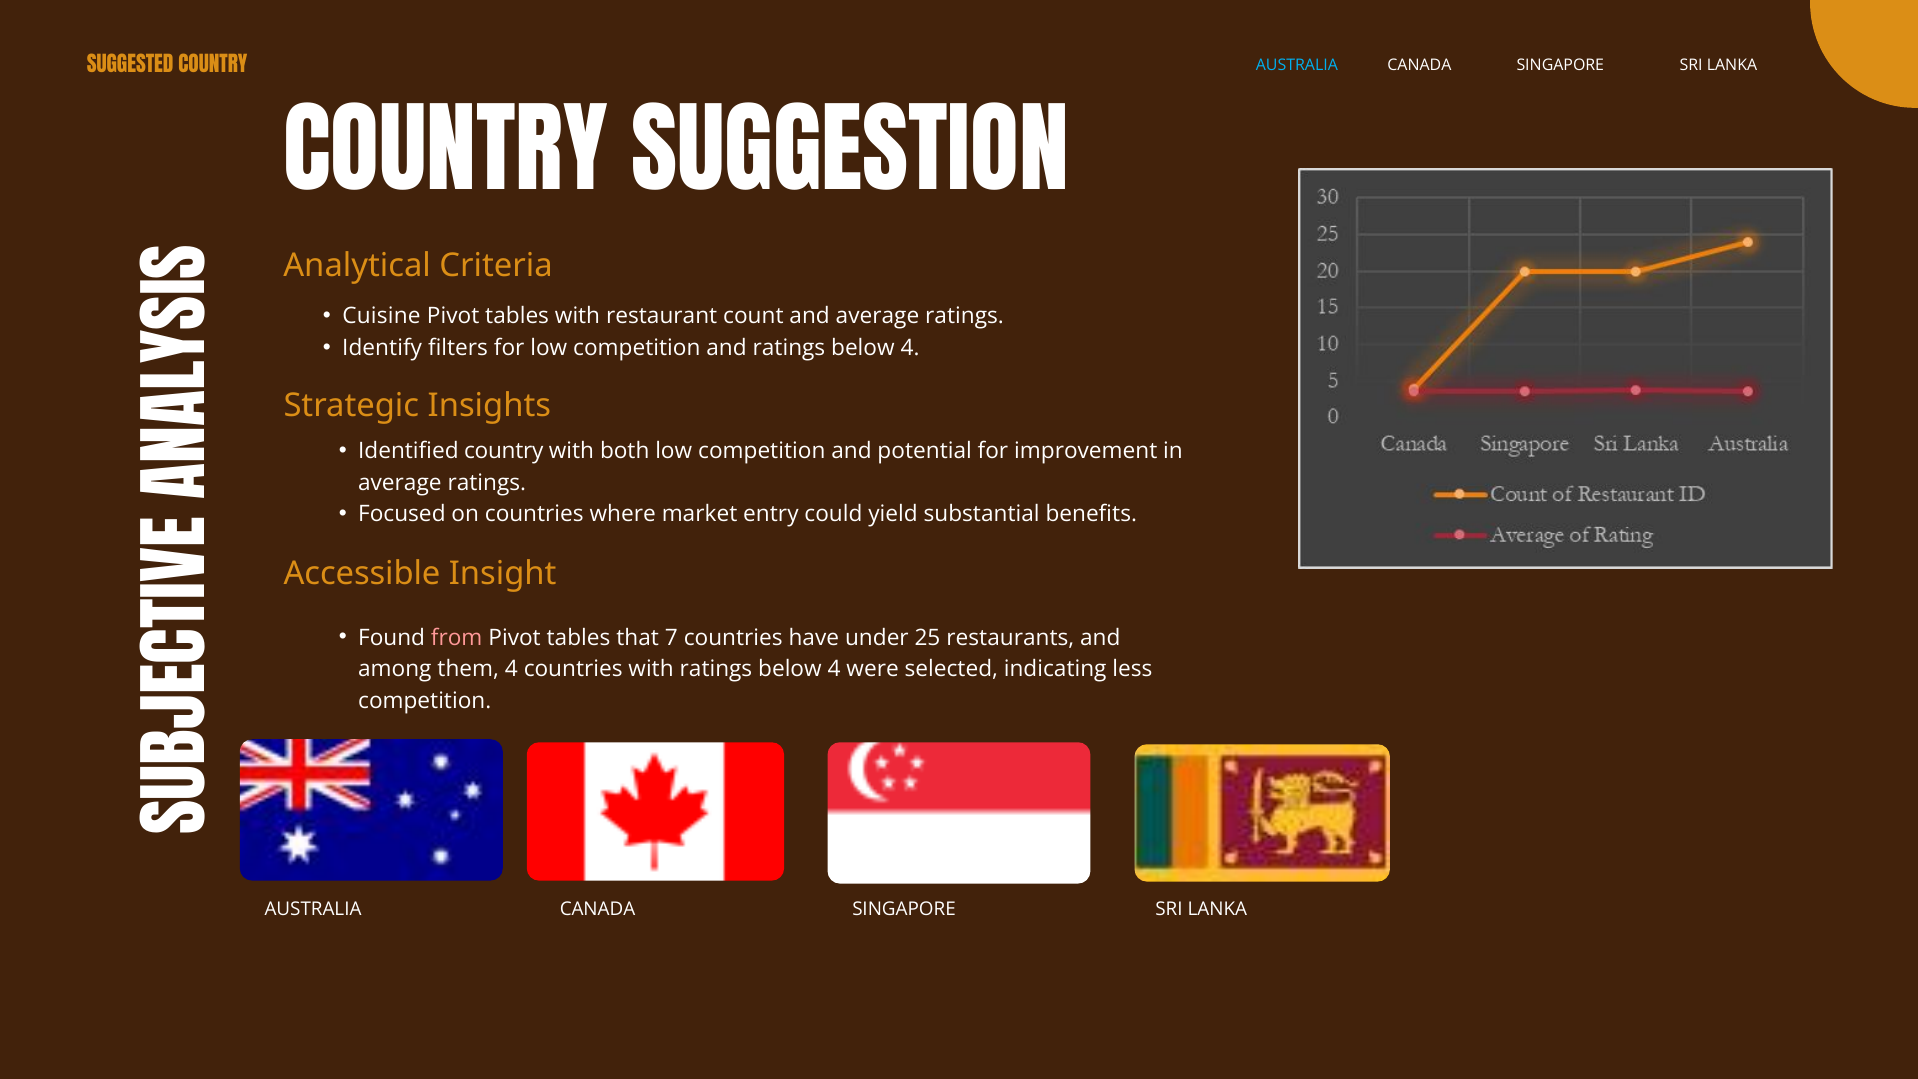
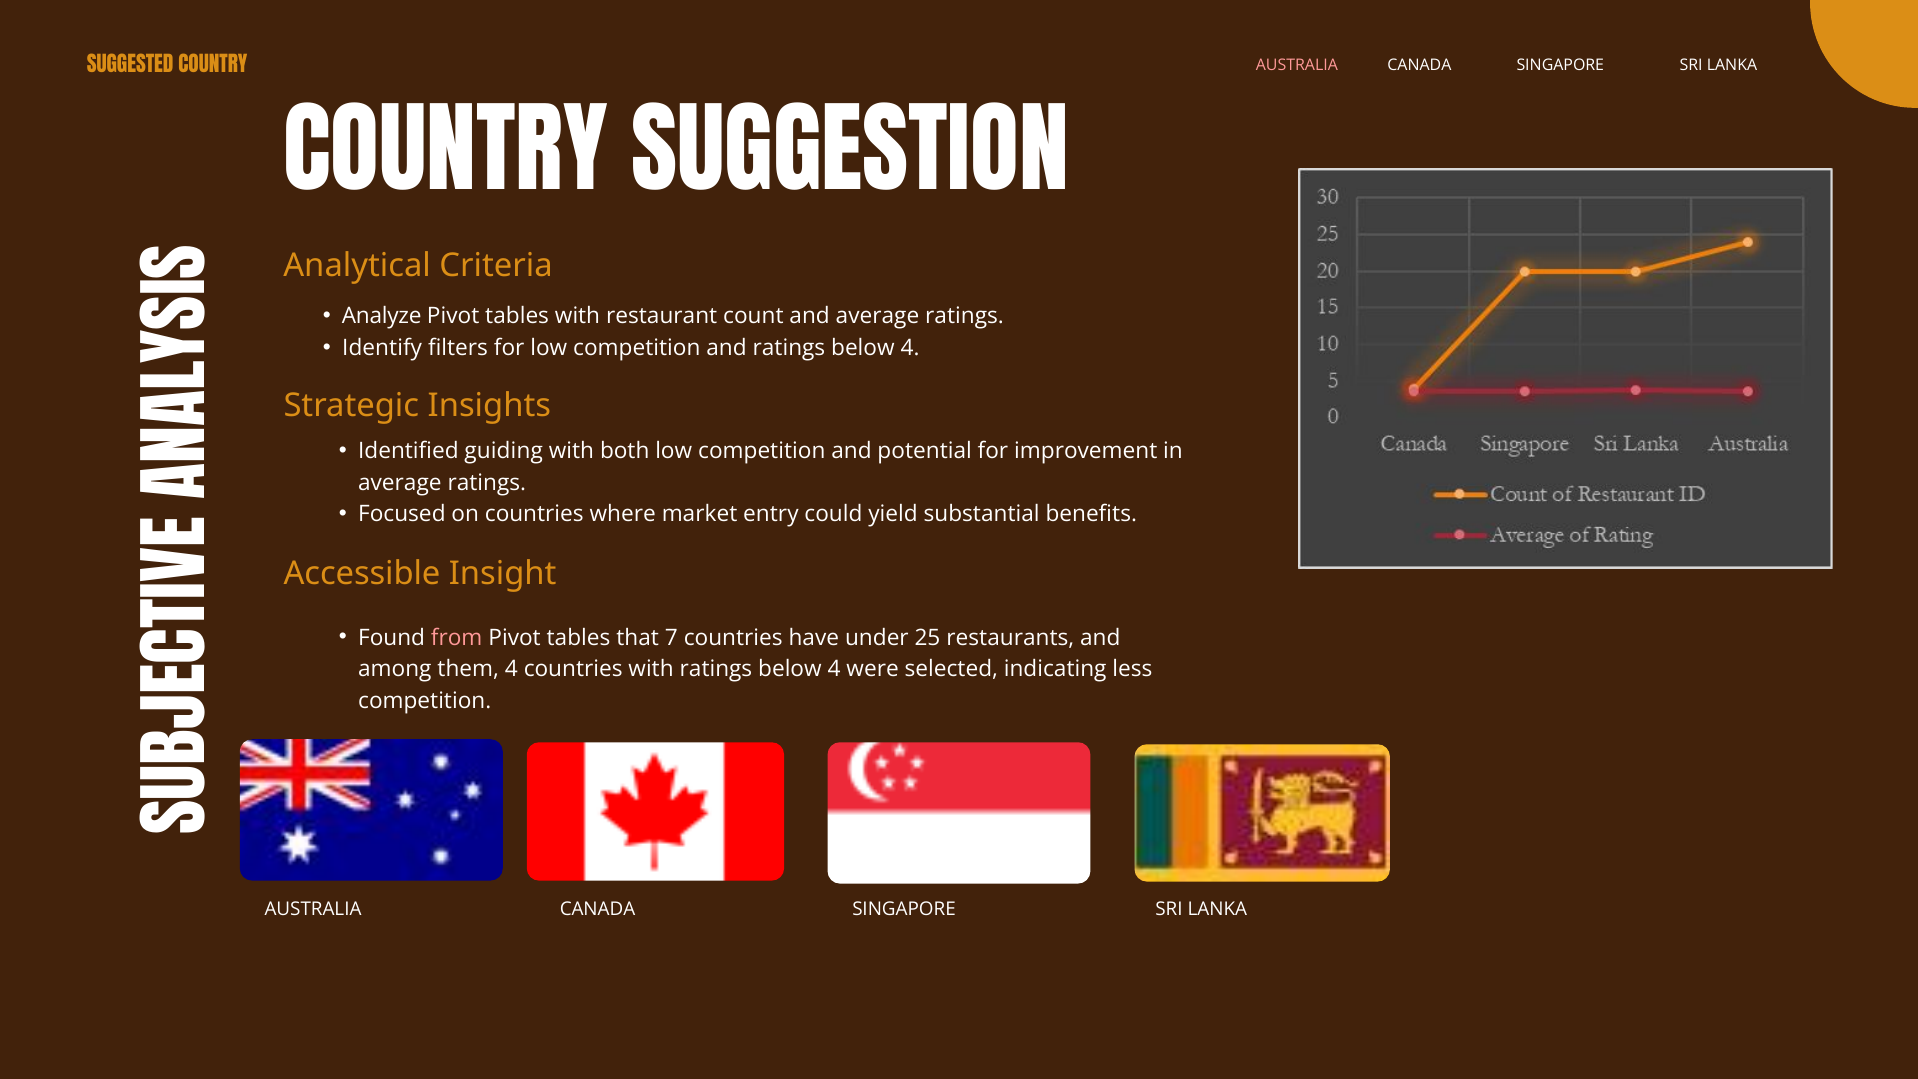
AUSTRALIA at (1297, 65) colour: light blue -> pink
Cuisine: Cuisine -> Analyze
Identified country: country -> guiding
